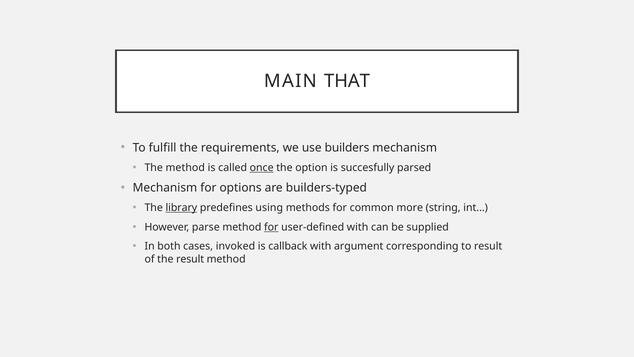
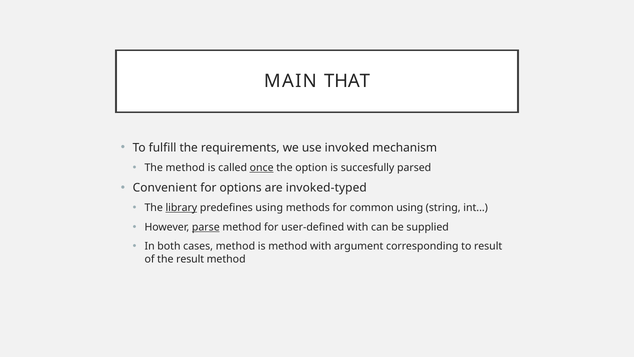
builders: builders -> invoked
Mechanism at (165, 188): Mechanism -> Convenient
builders-typed: builders-typed -> invoked-typed
common more: more -> using
parse underline: none -> present
for at (271, 227) underline: present -> none
cases invoked: invoked -> method
is callback: callback -> method
